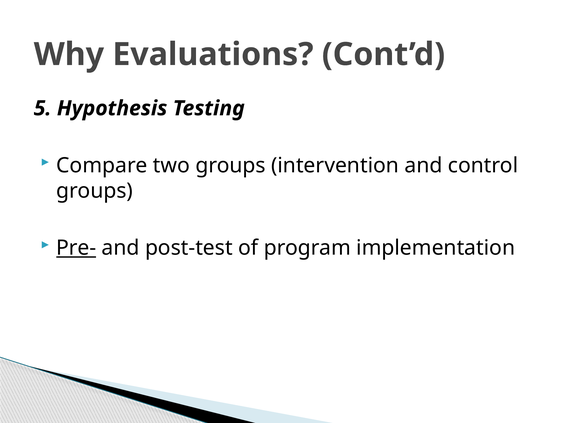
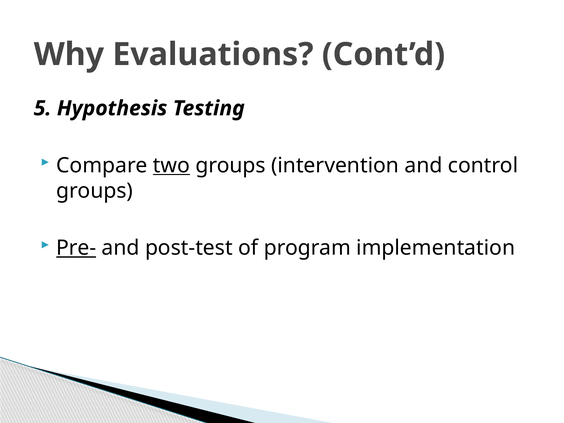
two underline: none -> present
